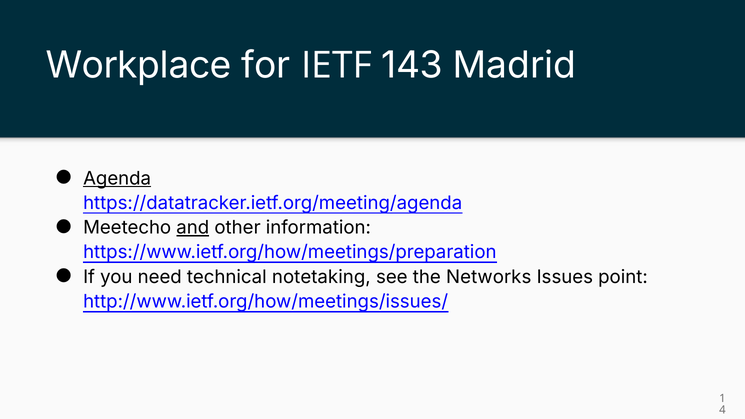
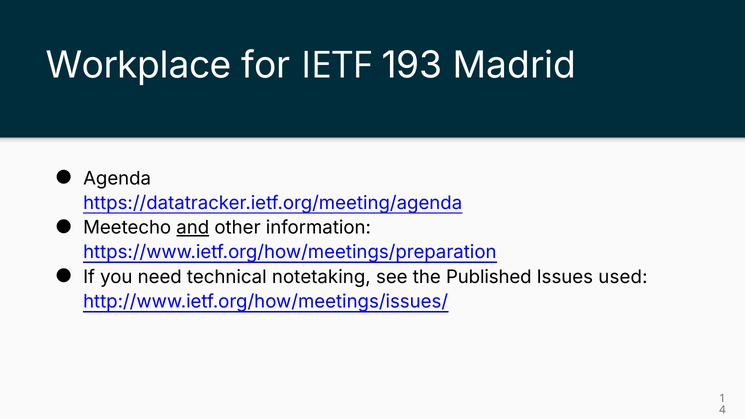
143: 143 -> 193
Agenda underline: present -> none
Networks: Networks -> Published
point: point -> used
